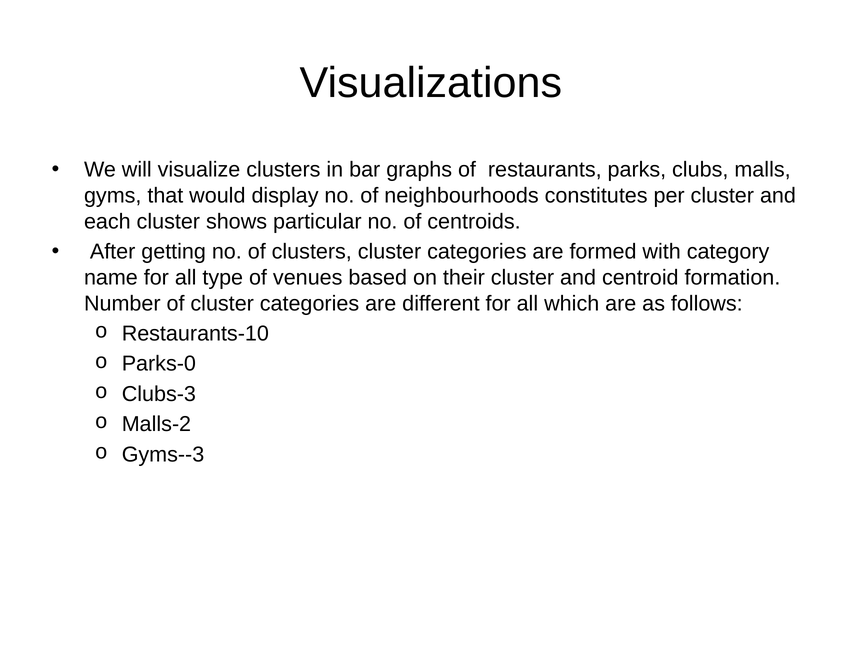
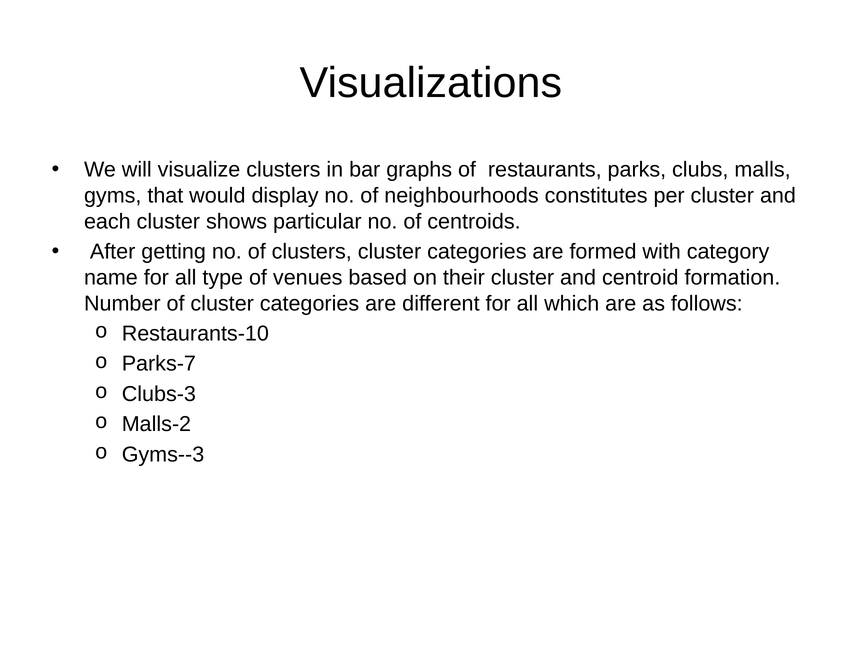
Parks-0: Parks-0 -> Parks-7
